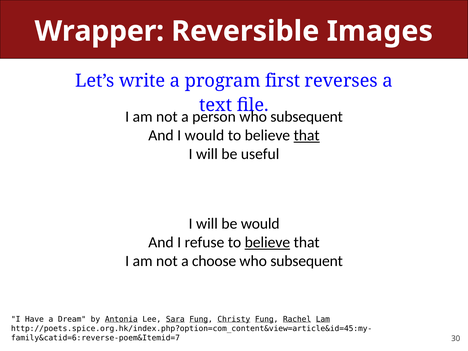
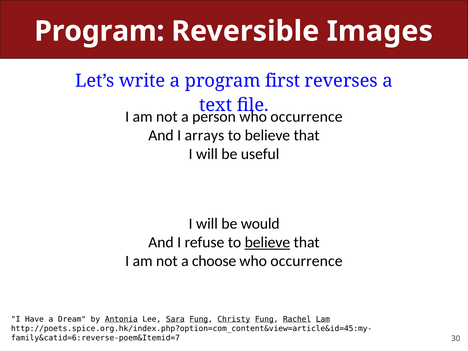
Wrapper at (99, 31): Wrapper -> Program
subsequent at (307, 117): subsequent -> occurrence
I would: would -> arrays
that at (307, 135) underline: present -> none
subsequent at (307, 261): subsequent -> occurrence
